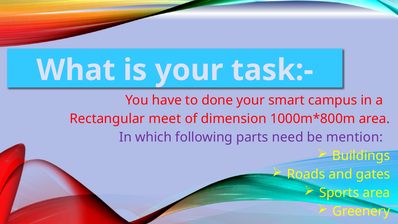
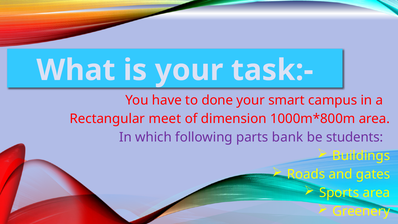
need: need -> bank
mention: mention -> students
